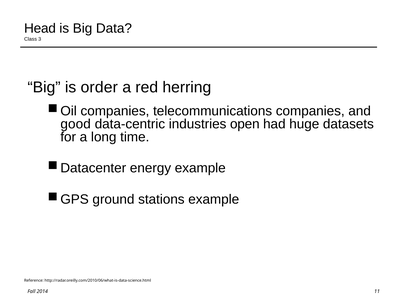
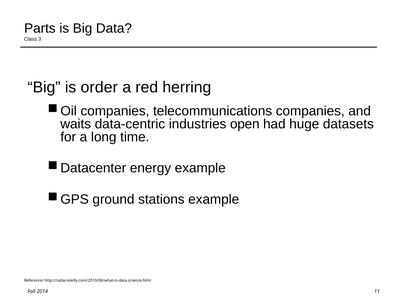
Head: Head -> Parts
good: good -> waits
